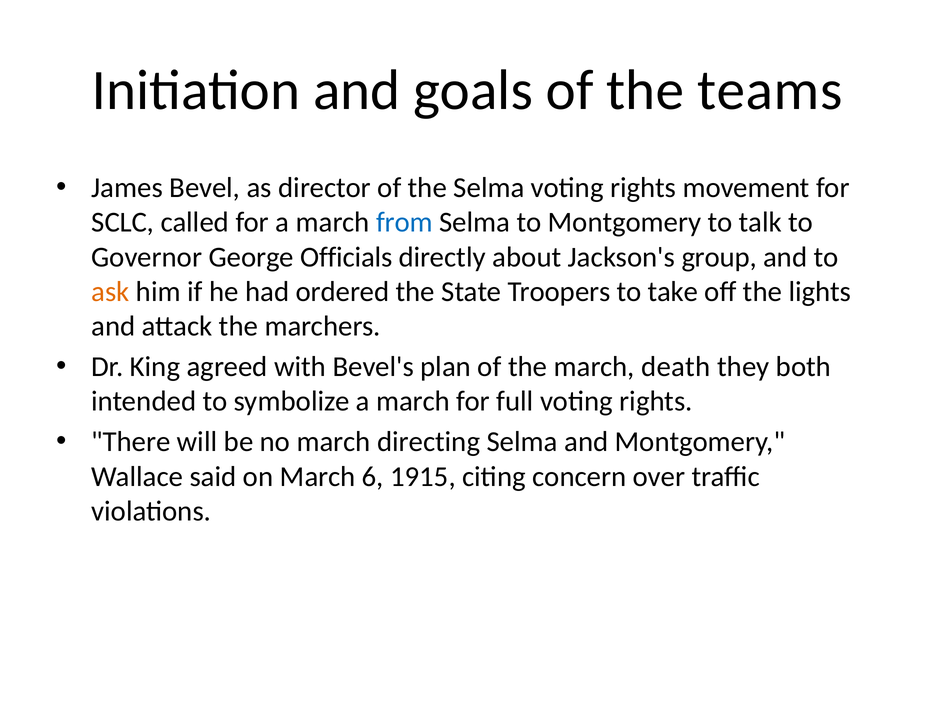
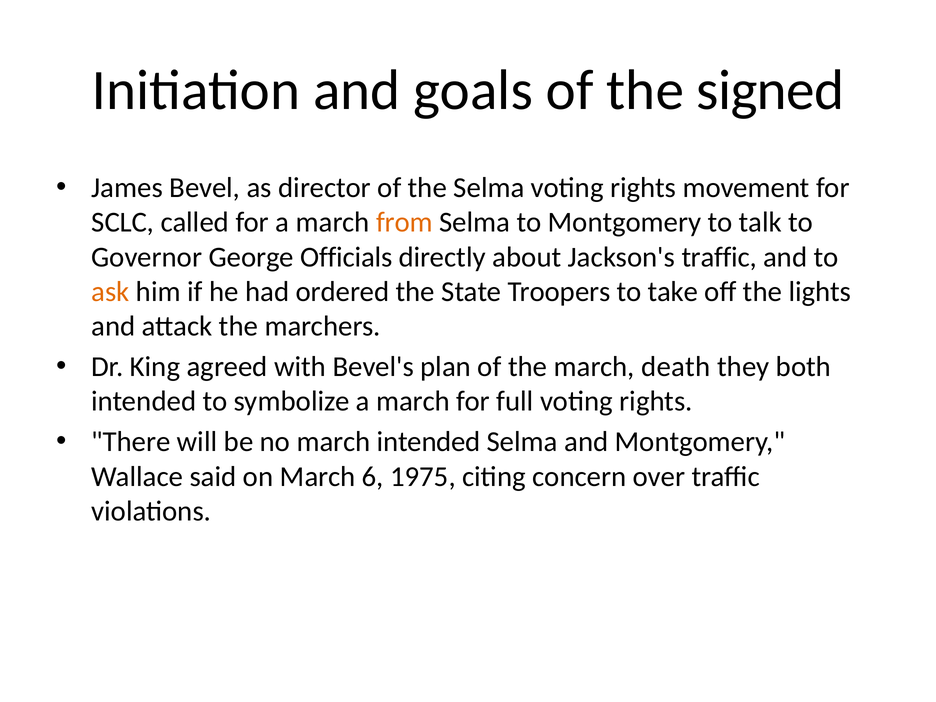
teams: teams -> signed
from colour: blue -> orange
Jackson's group: group -> traffic
march directing: directing -> intended
1915: 1915 -> 1975
